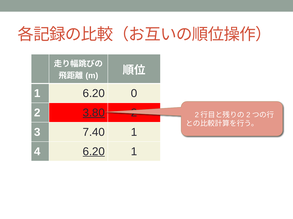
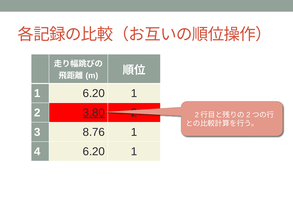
1 6.20 0: 0 -> 1
7.40: 7.40 -> 8.76
6.20 at (94, 152) underline: present -> none
